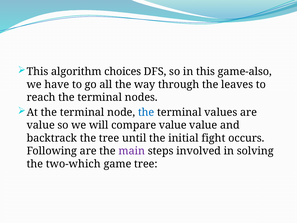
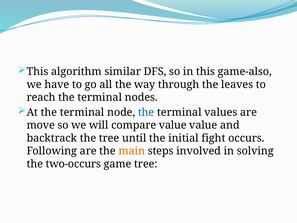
choices: choices -> similar
value at (41, 125): value -> move
main colour: purple -> orange
two-which: two-which -> two-occurs
